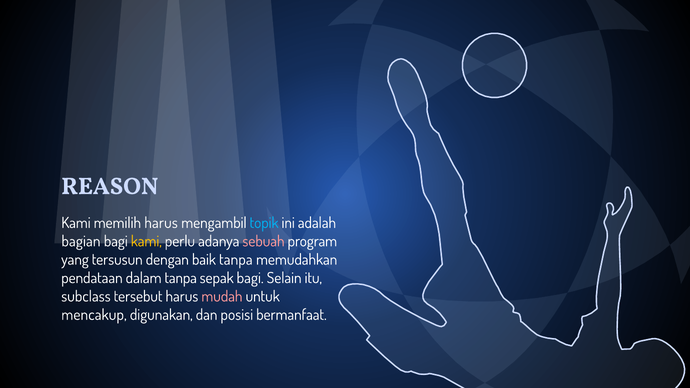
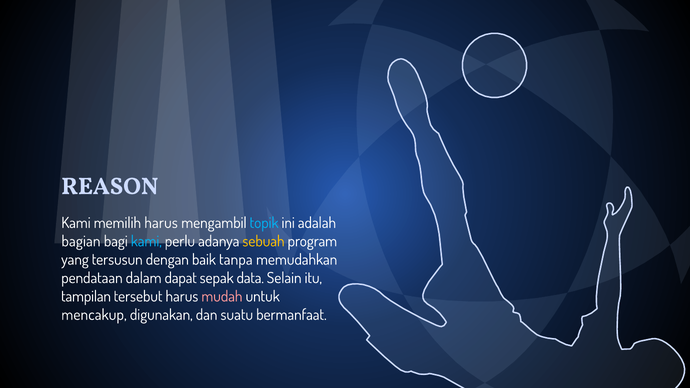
kami at (146, 241) colour: yellow -> light blue
sebuah colour: pink -> yellow
dalam tanpa: tanpa -> dapat
sepak bagi: bagi -> data
subclass: subclass -> tampilan
posisi: posisi -> suatu
